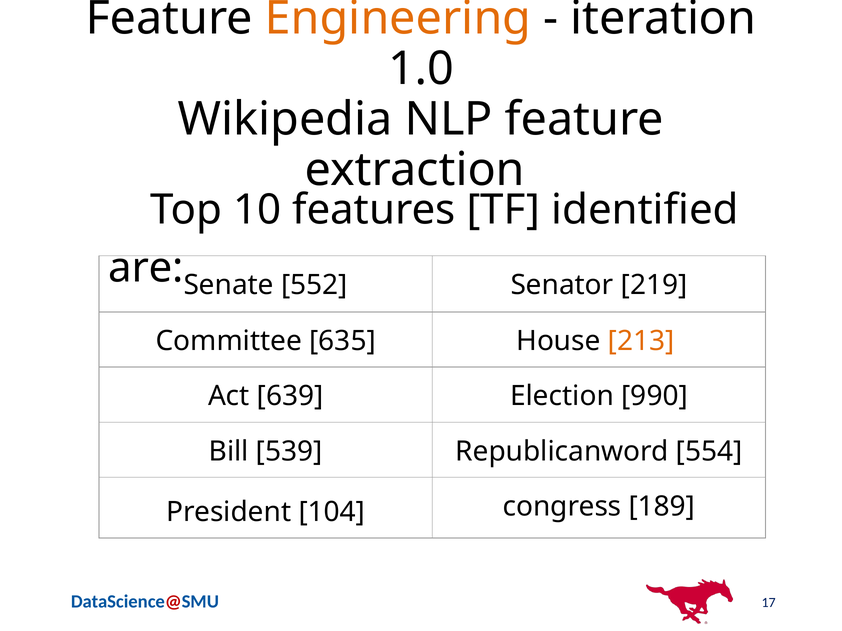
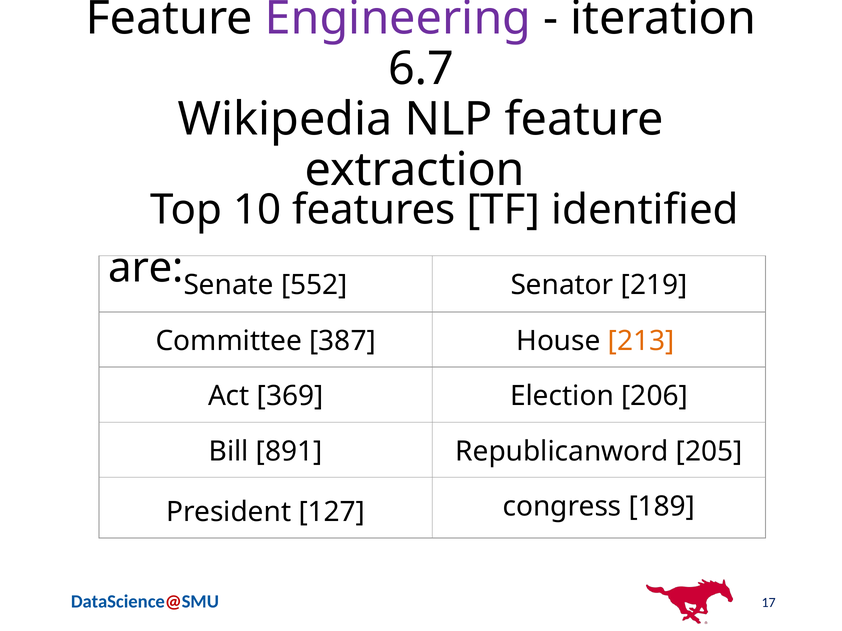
Engineering colour: orange -> purple
1.0: 1.0 -> 6.7
635: 635 -> 387
639: 639 -> 369
990: 990 -> 206
539: 539 -> 891
554: 554 -> 205
104: 104 -> 127
